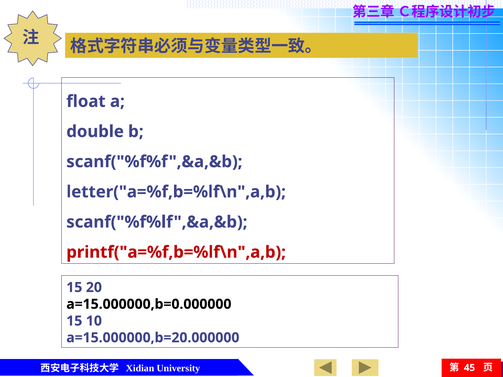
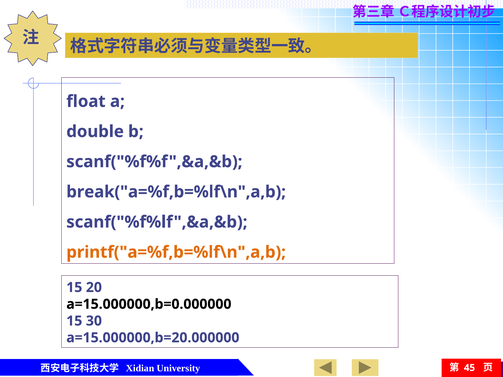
letter("a=%f,b=%lf\n",a,b: letter("a=%f,b=%lf\n",a,b -> break("a=%f,b=%lf\n",a,b
printf("a=%f,b=%lf\n",a,b colour: red -> orange
10: 10 -> 30
